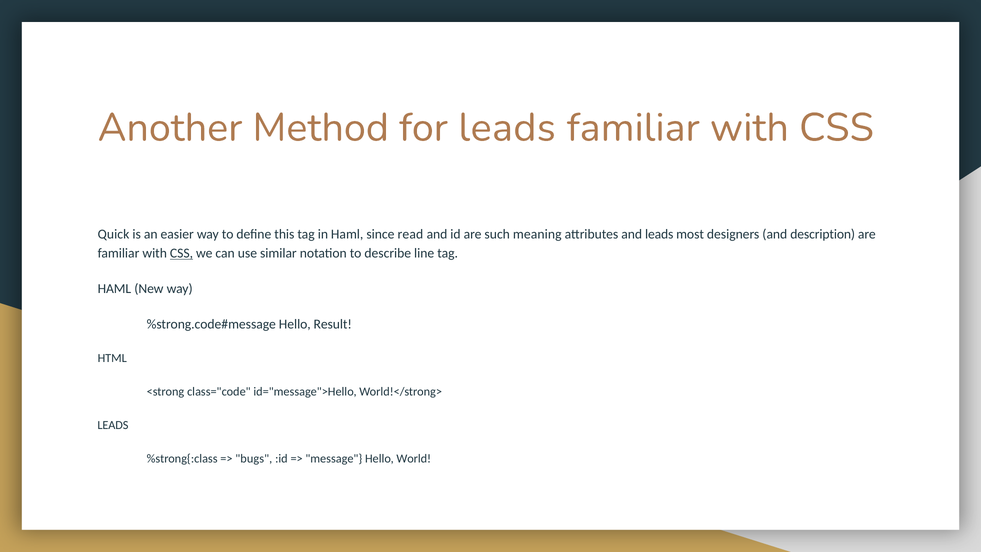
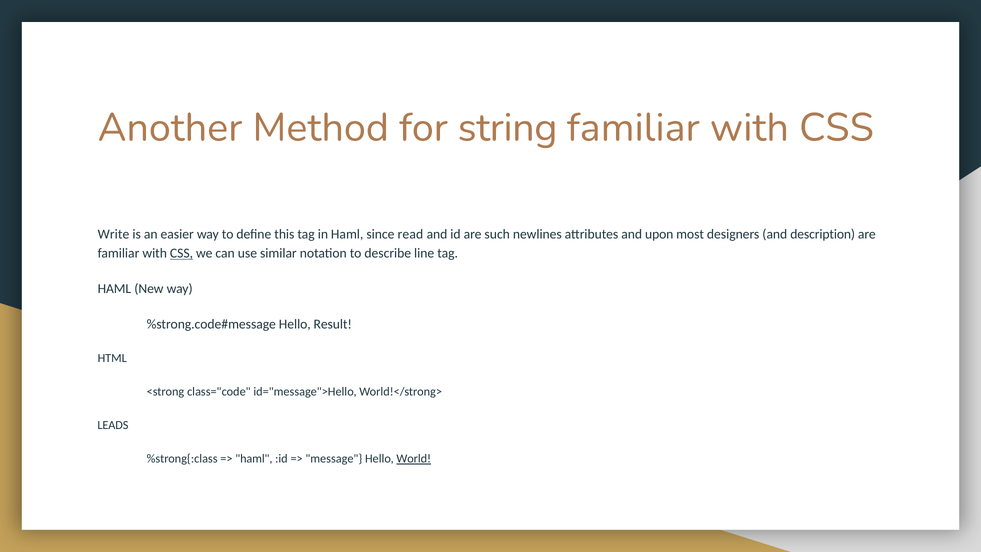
for leads: leads -> string
Quick: Quick -> Write
meaning: meaning -> newlines
and leads: leads -> upon
bugs at (254, 459): bugs -> haml
World underline: none -> present
